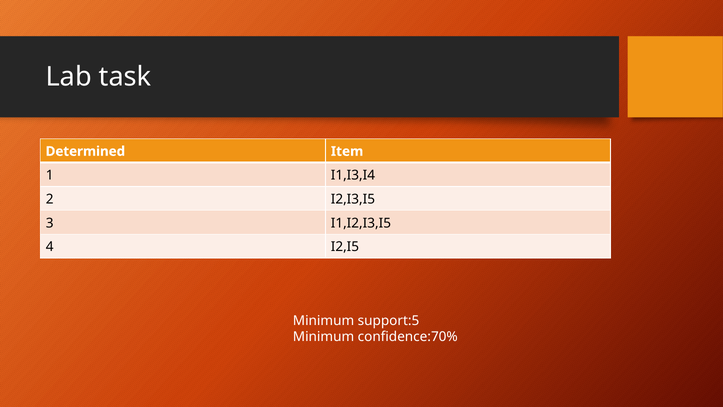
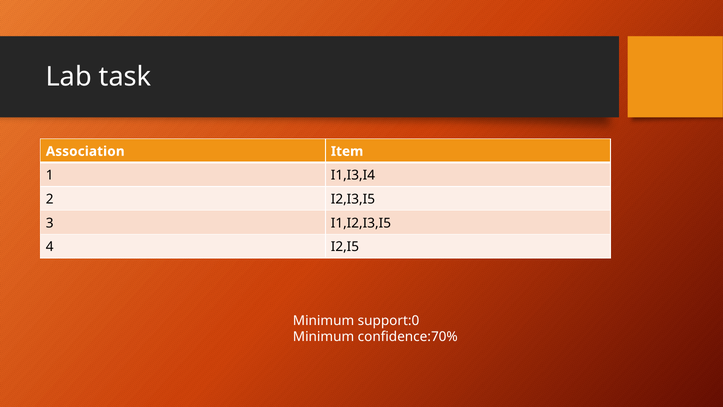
Determined: Determined -> Association
support:5: support:5 -> support:0
